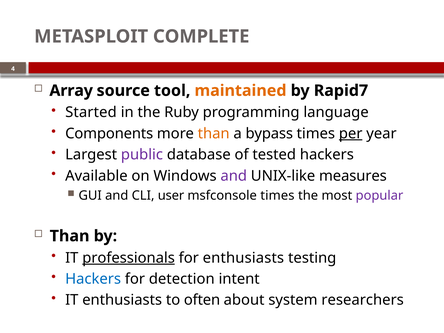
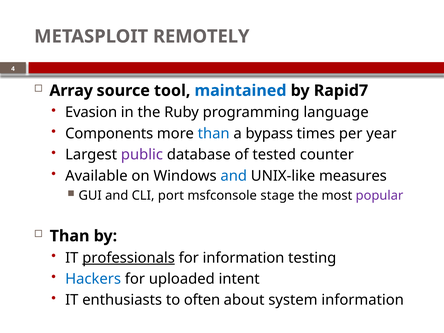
COMPLETE: COMPLETE -> REMOTELY
maintained colour: orange -> blue
Started: Started -> Evasion
than at (214, 134) colour: orange -> blue
per underline: present -> none
tested hackers: hackers -> counter
and at (234, 176) colour: purple -> blue
user: user -> port
msfconsole times: times -> stage
for enthusiasts: enthusiasts -> information
detection: detection -> uploaded
system researchers: researchers -> information
